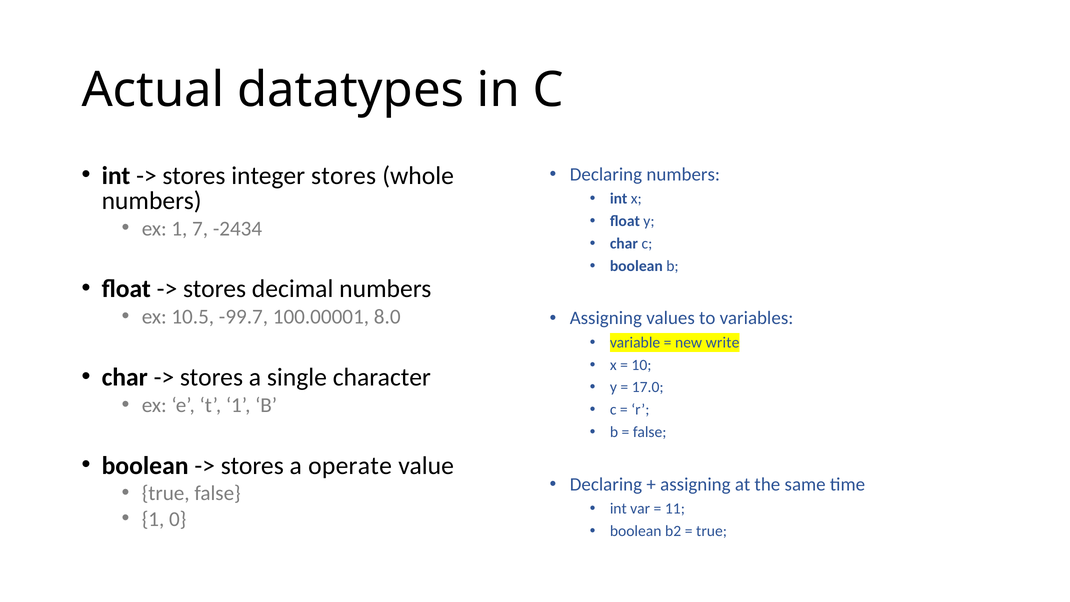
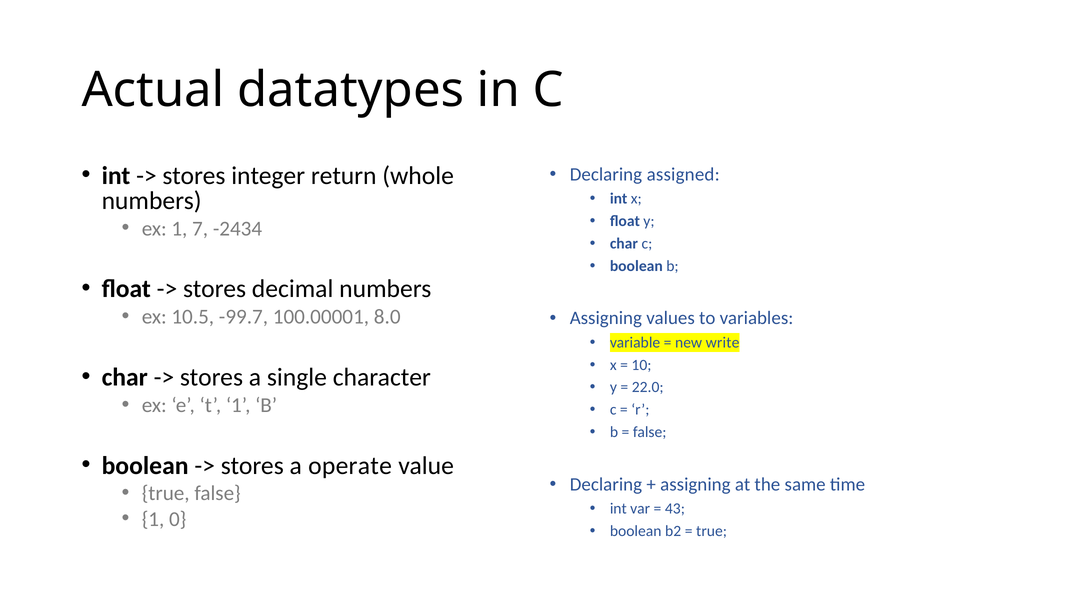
integer stores: stores -> return
Declaring numbers: numbers -> assigned
17.0: 17.0 -> 22.0
11: 11 -> 43
